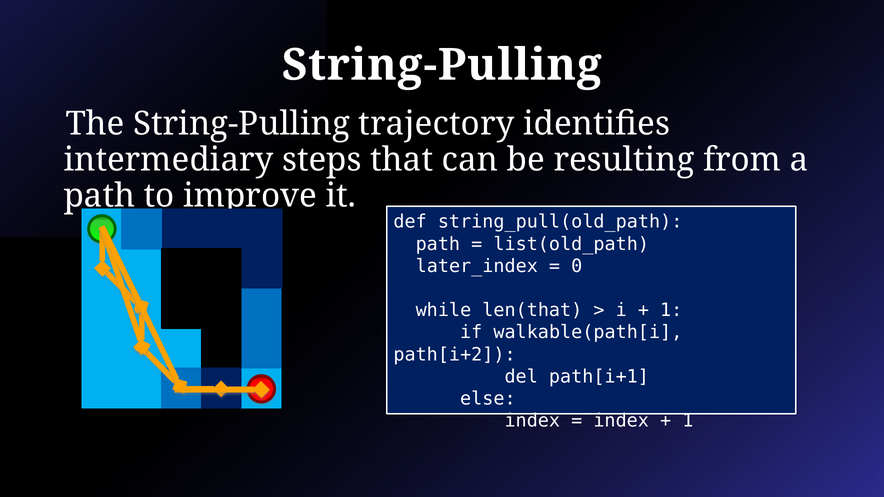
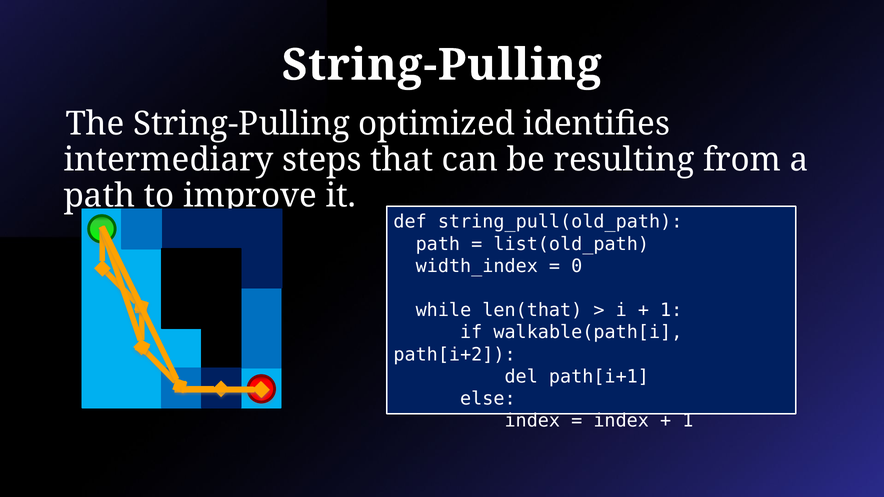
trajectory: trajectory -> optimized
later_index: later_index -> width_index
